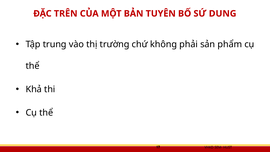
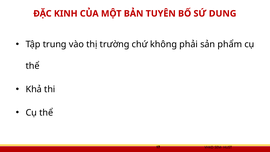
TRÊN: TRÊN -> KINH
